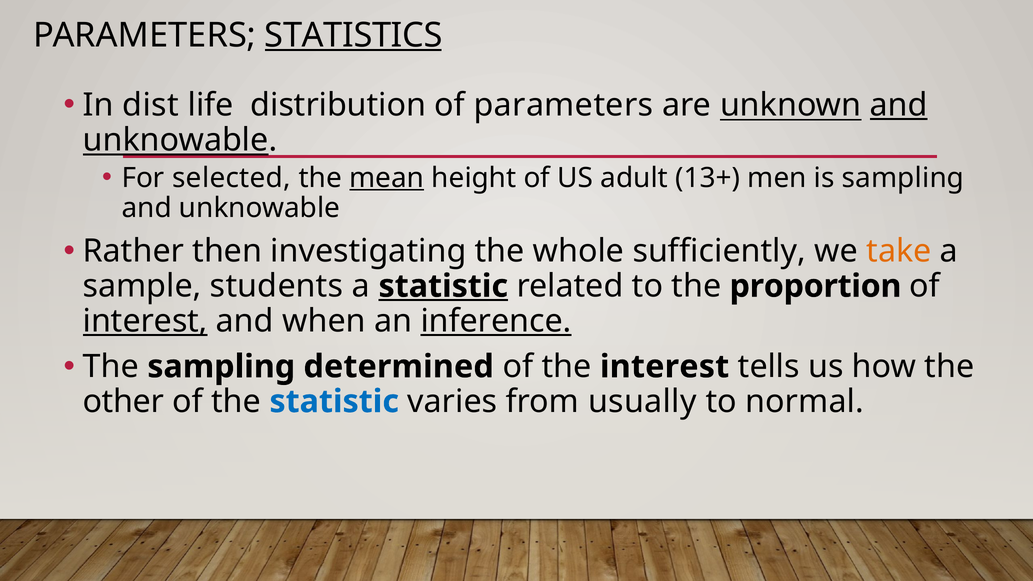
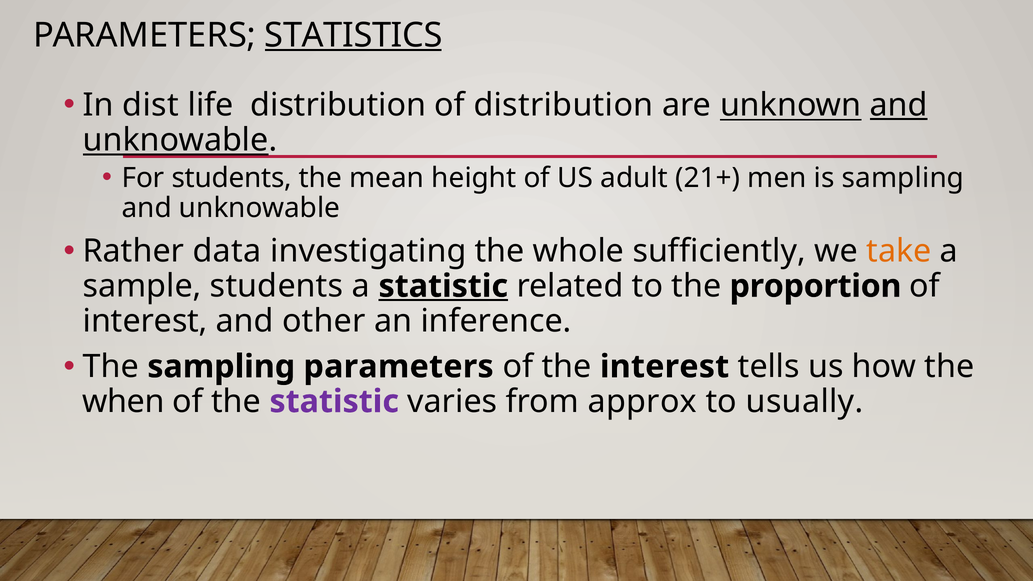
of parameters: parameters -> distribution
For selected: selected -> students
mean underline: present -> none
13+: 13+ -> 21+
then: then -> data
interest at (145, 321) underline: present -> none
when: when -> other
inference underline: present -> none
sampling determined: determined -> parameters
other: other -> when
statistic at (334, 402) colour: blue -> purple
usually: usually -> approx
normal: normal -> usually
